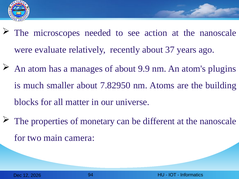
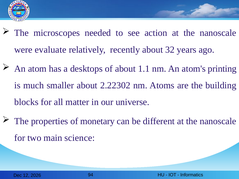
37: 37 -> 32
manages: manages -> desktops
9.9: 9.9 -> 1.1
plugins: plugins -> printing
7.82950: 7.82950 -> 2.22302
camera: camera -> science
